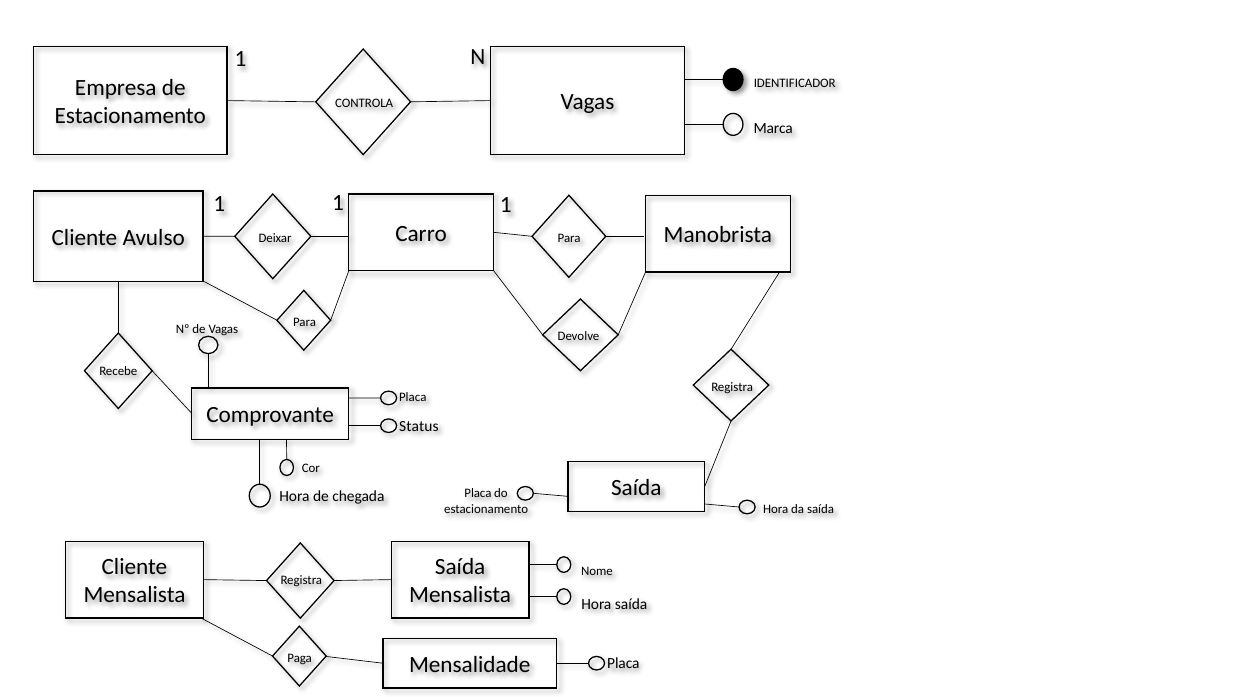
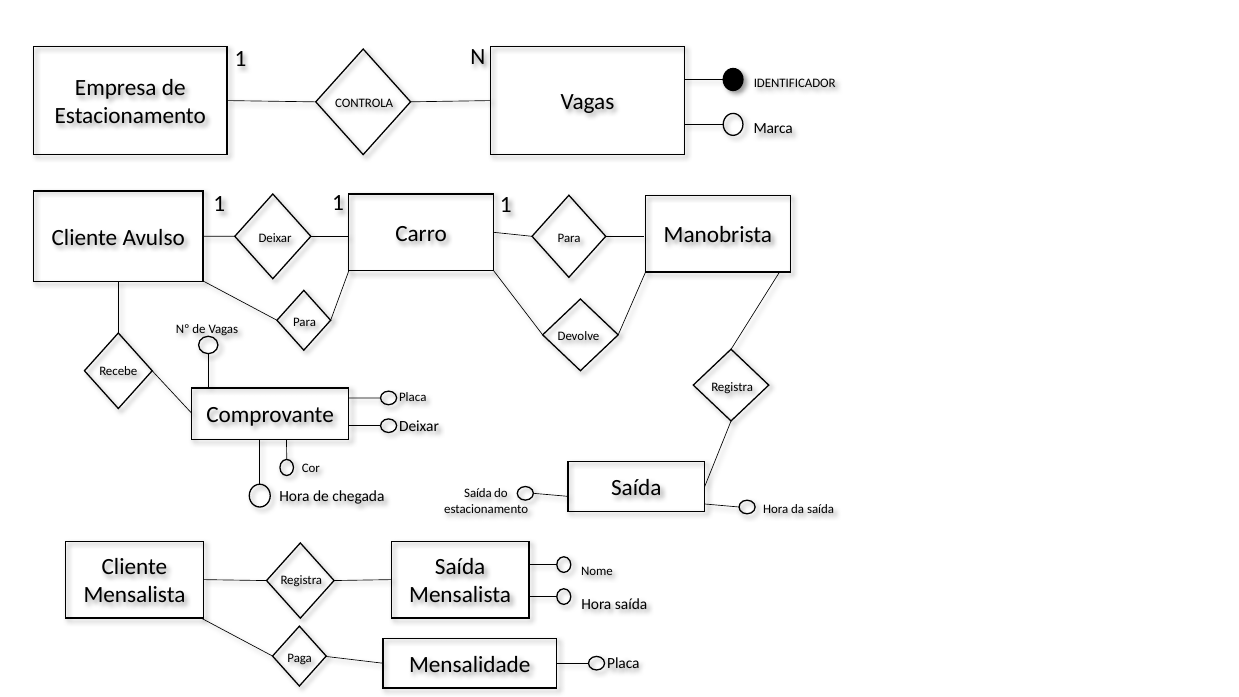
Status at (419, 426): Status -> Deixar
Placa at (478, 493): Placa -> Saída
